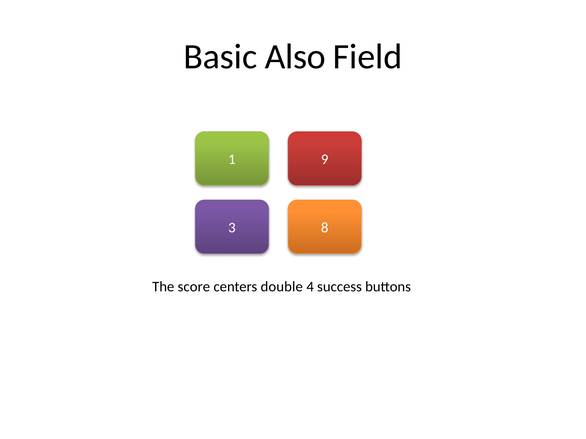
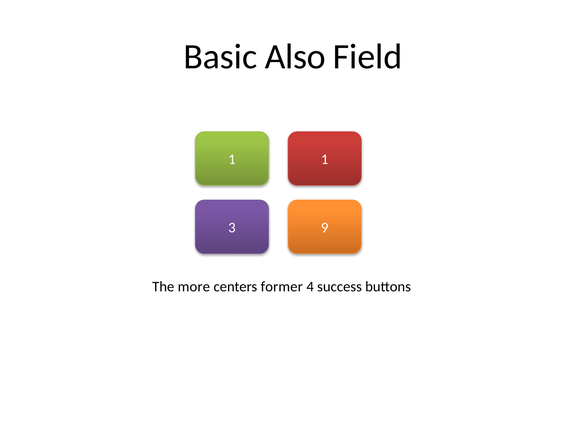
1 9: 9 -> 1
8: 8 -> 9
score: score -> more
double: double -> former
